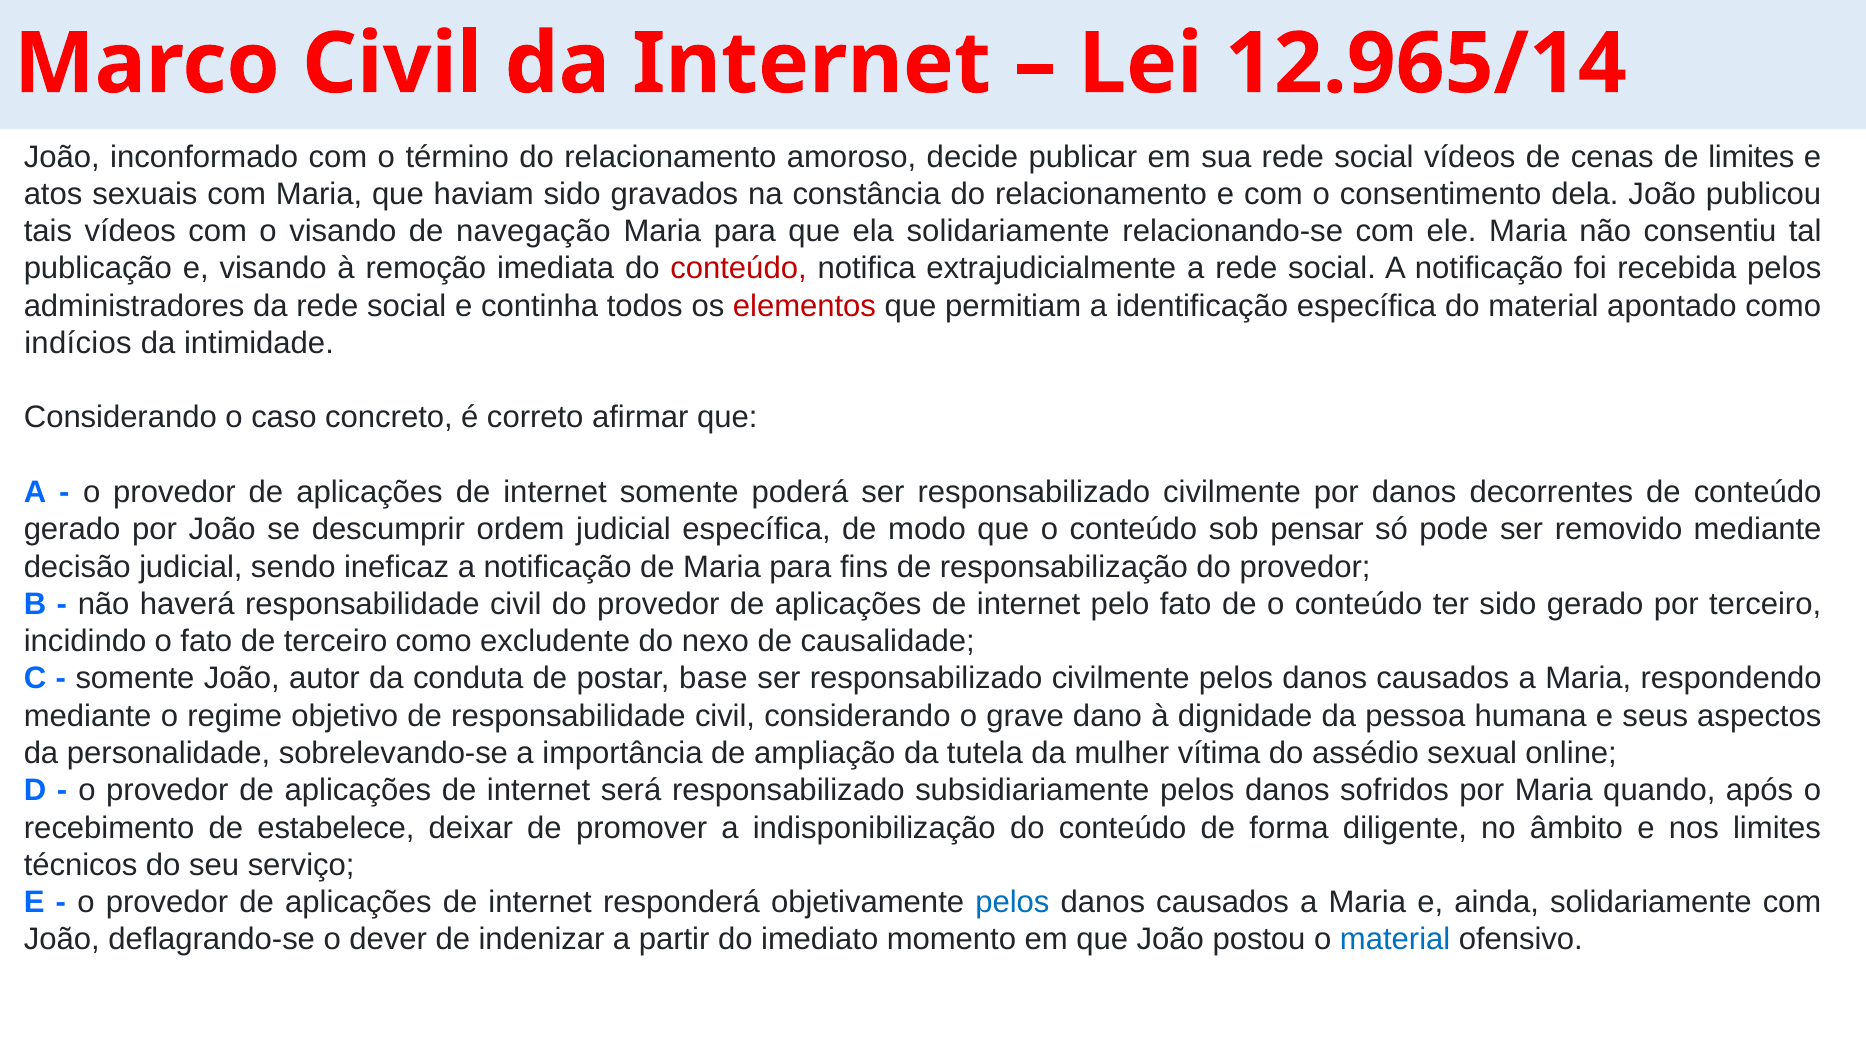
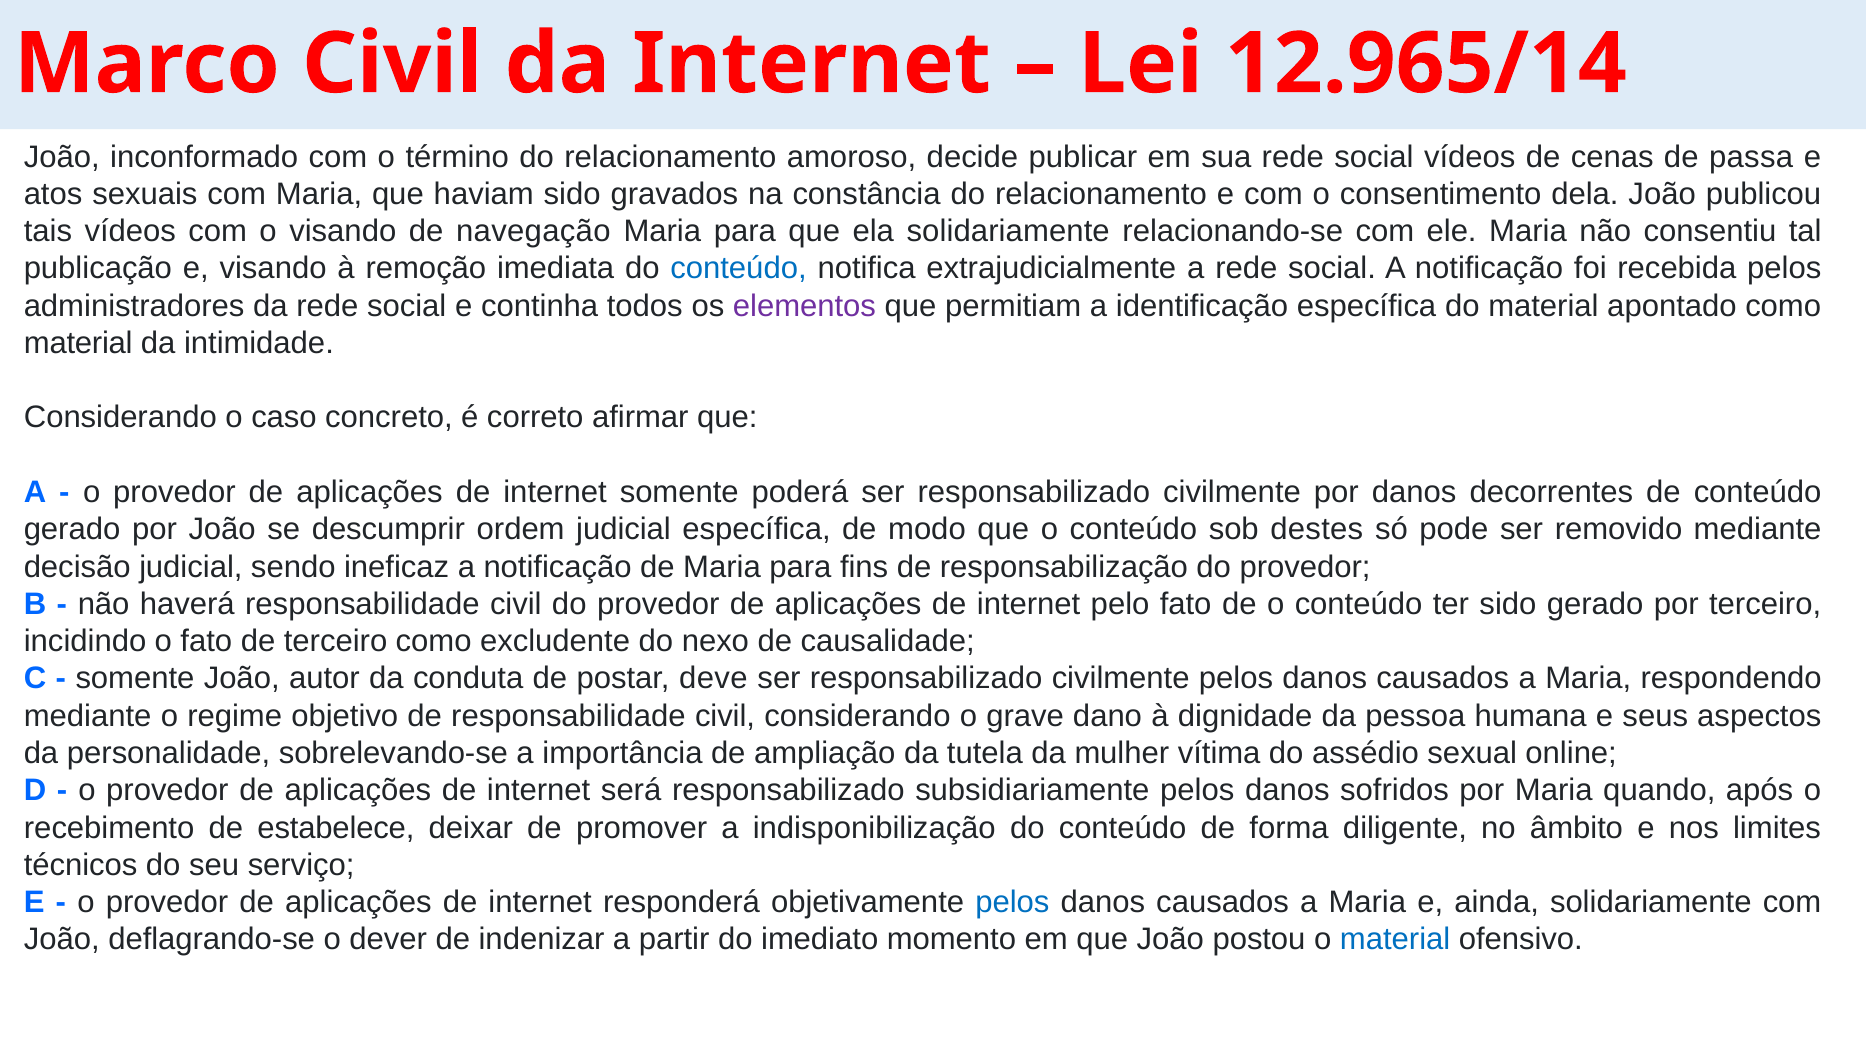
de limites: limites -> passa
conteúdo at (738, 269) colour: red -> blue
elementos colour: red -> purple
indícios at (78, 343): indícios -> material
pensar: pensar -> destes
base: base -> deve
